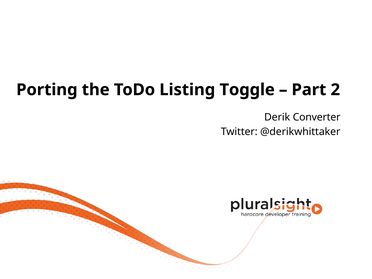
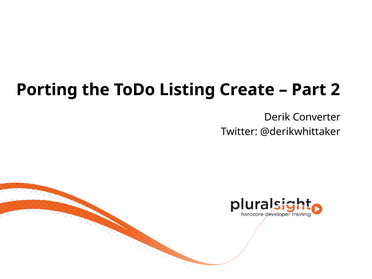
Toggle: Toggle -> Create
